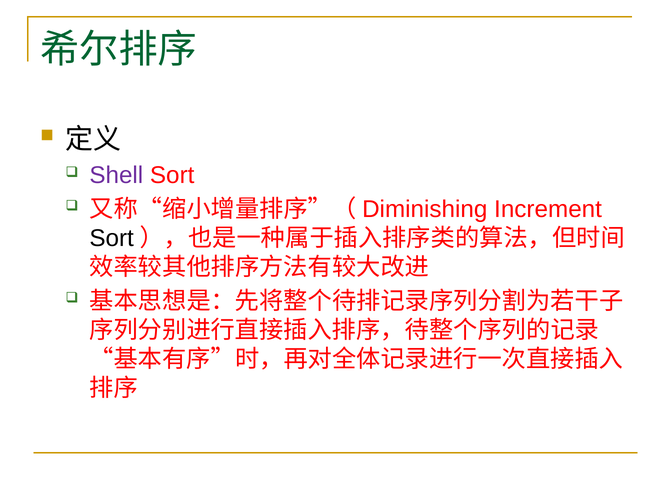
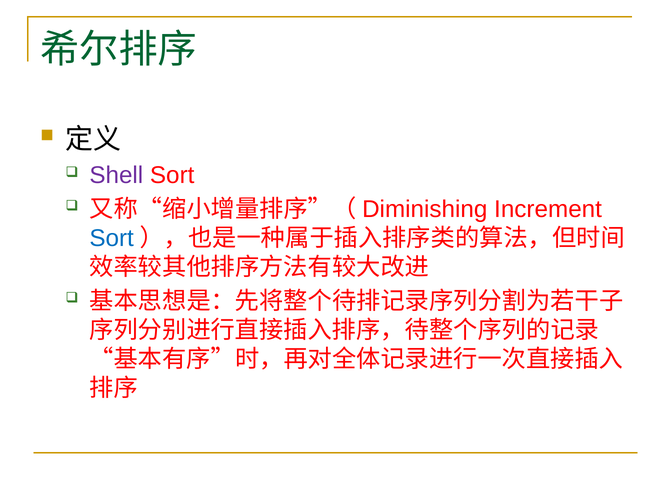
Sort at (112, 238) colour: black -> blue
